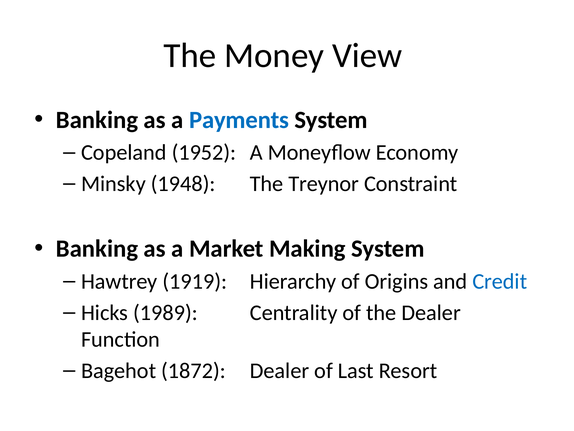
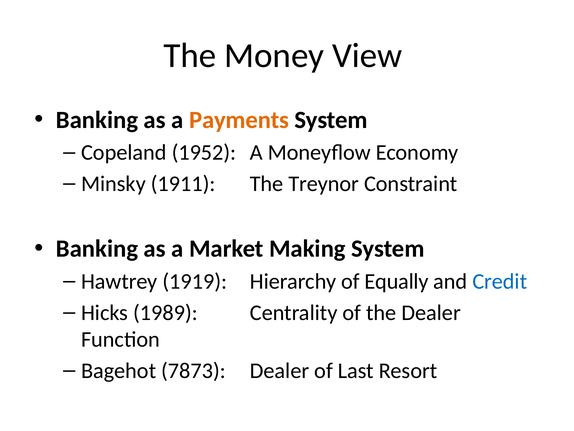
Payments colour: blue -> orange
1948: 1948 -> 1911
Origins: Origins -> Equally
1872: 1872 -> 7873
